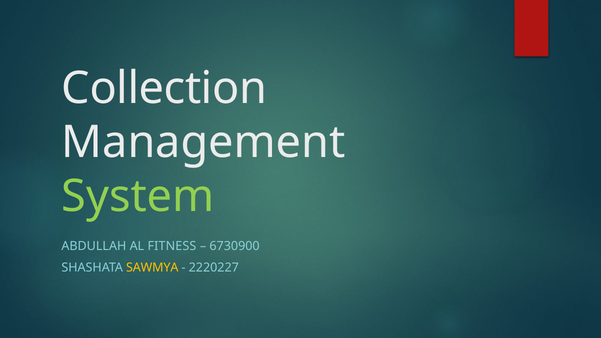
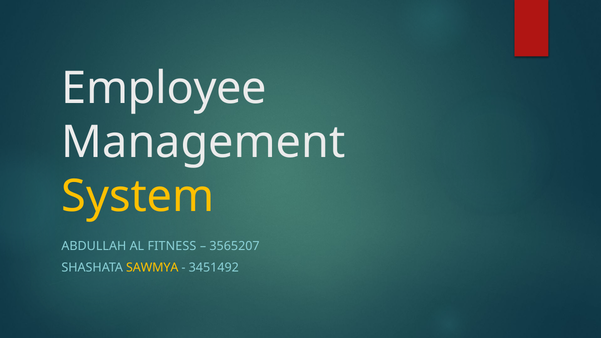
Collection: Collection -> Employee
System colour: light green -> yellow
6730900: 6730900 -> 3565207
2220227: 2220227 -> 3451492
